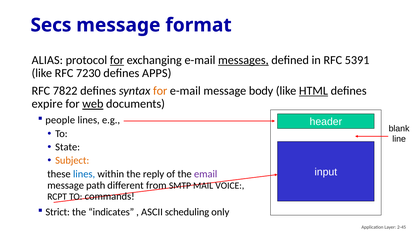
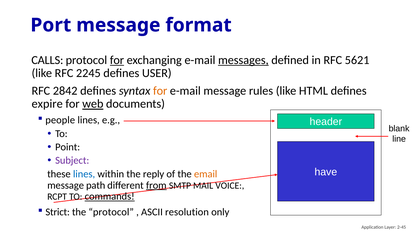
Secs: Secs -> Port
ALIAS: ALIAS -> CALLS
5391: 5391 -> 5621
7230: 7230 -> 2245
APPS: APPS -> USER
7822: 7822 -> 2842
body: body -> rules
HTML underline: present -> none
State: State -> Point
Subject colour: orange -> purple
input: input -> have
email colour: purple -> orange
from underline: none -> present
commands underline: none -> present
the indicates: indicates -> protocol
scheduling: scheduling -> resolution
